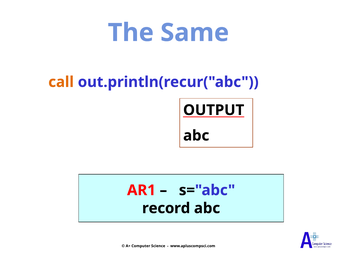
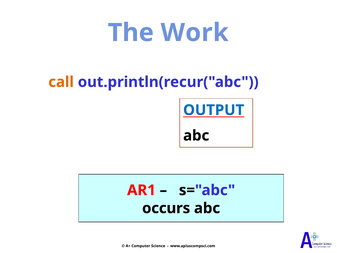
Same: Same -> Work
OUTPUT colour: black -> blue
record: record -> occurs
